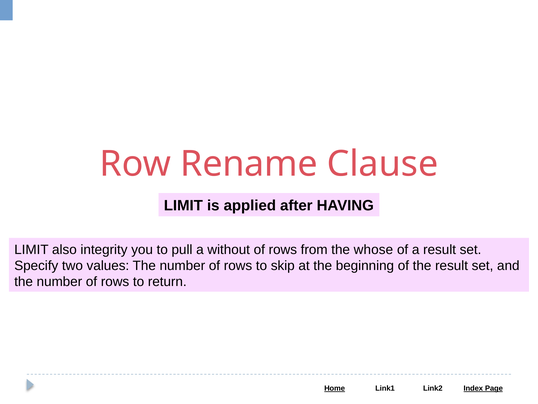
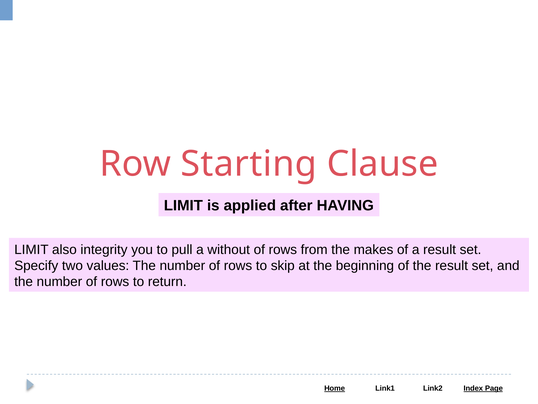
Rename: Rename -> Starting
whose: whose -> makes
